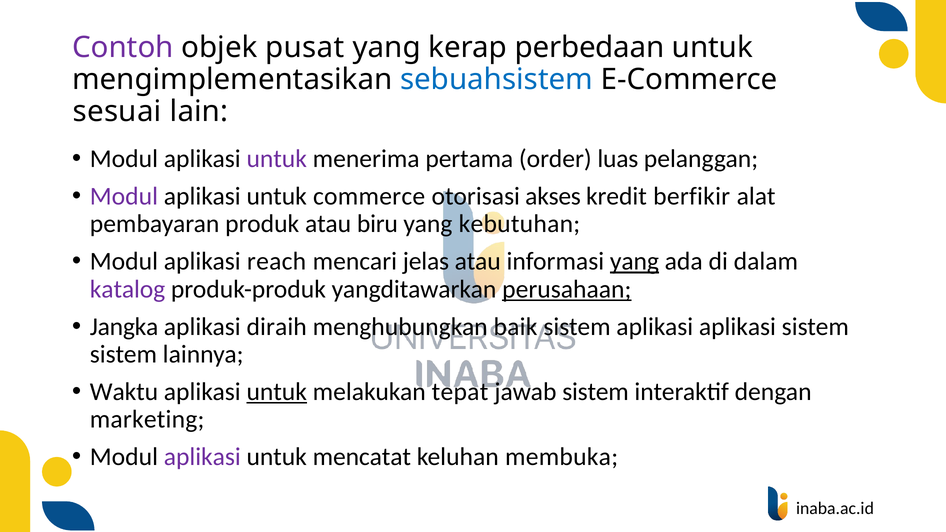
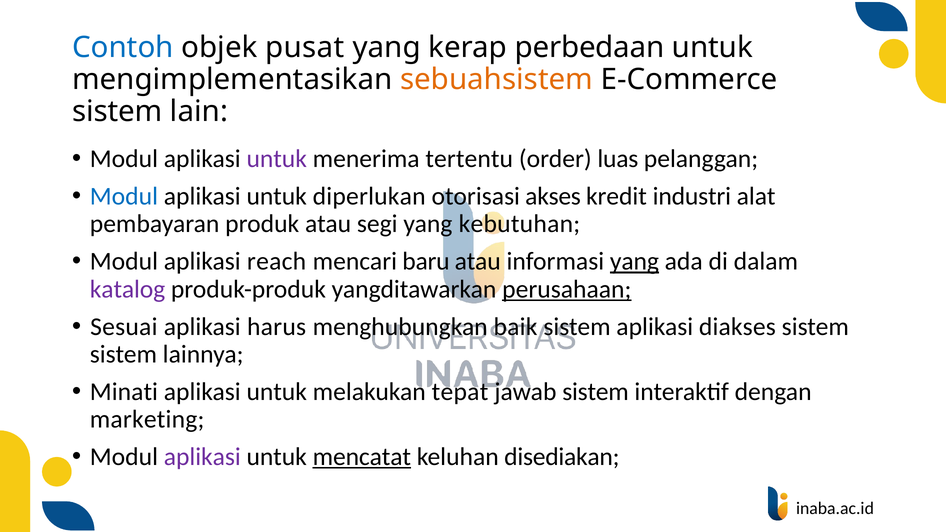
Contoh colour: purple -> blue
sebuahsistem colour: blue -> orange
sesuai at (117, 111): sesuai -> sistem
pertama: pertama -> tertentu
Modul at (124, 196) colour: purple -> blue
commerce: commerce -> diperlukan
berfikir: berfikir -> industri
biru: biru -> segi
jelas: jelas -> baru
Jangka: Jangka -> Sesuai
diraih: diraih -> harus
aplikasi aplikasi: aplikasi -> diakses
Waktu: Waktu -> Minati
untuk at (277, 392) underline: present -> none
mencatat underline: none -> present
membuka: membuka -> disediakan
